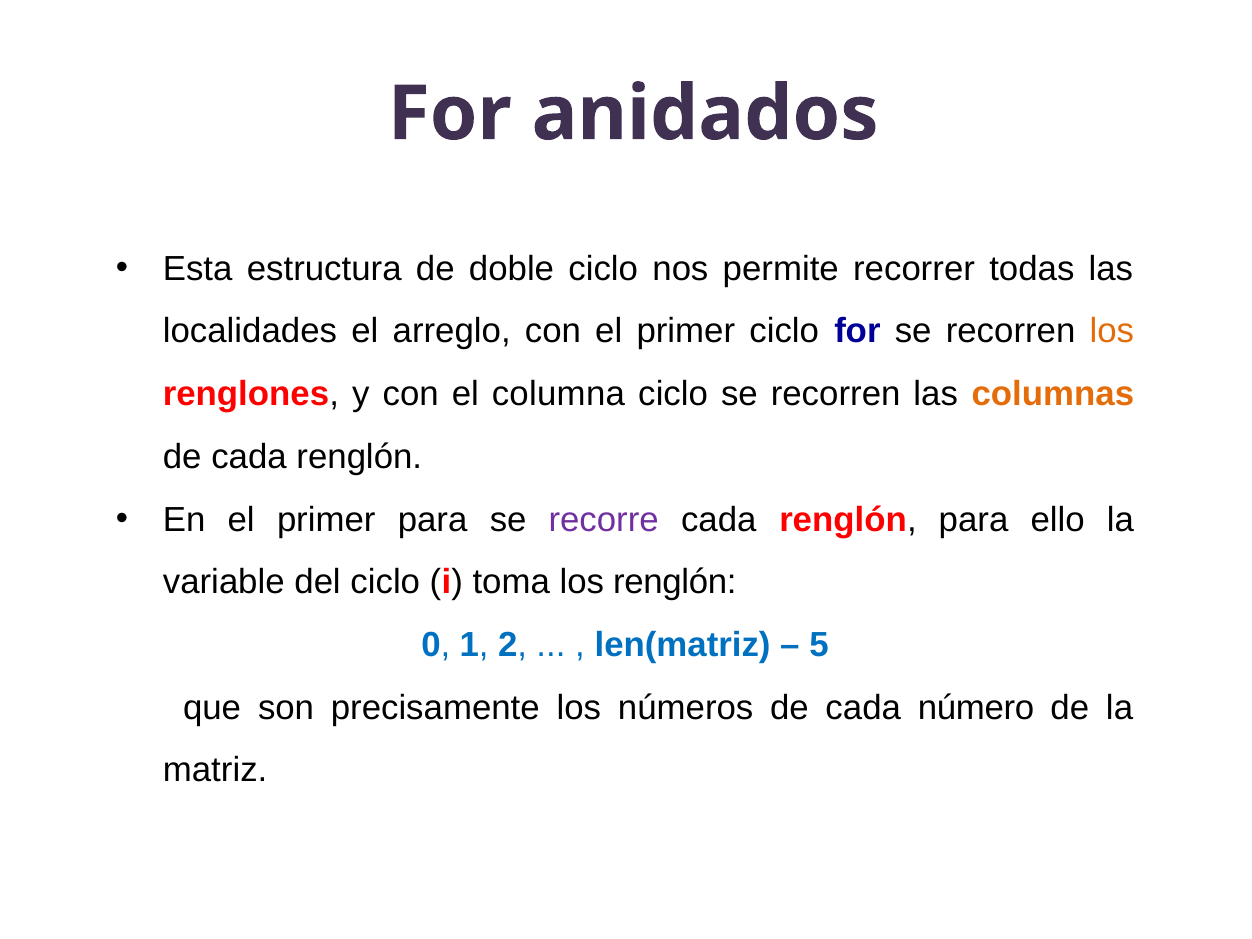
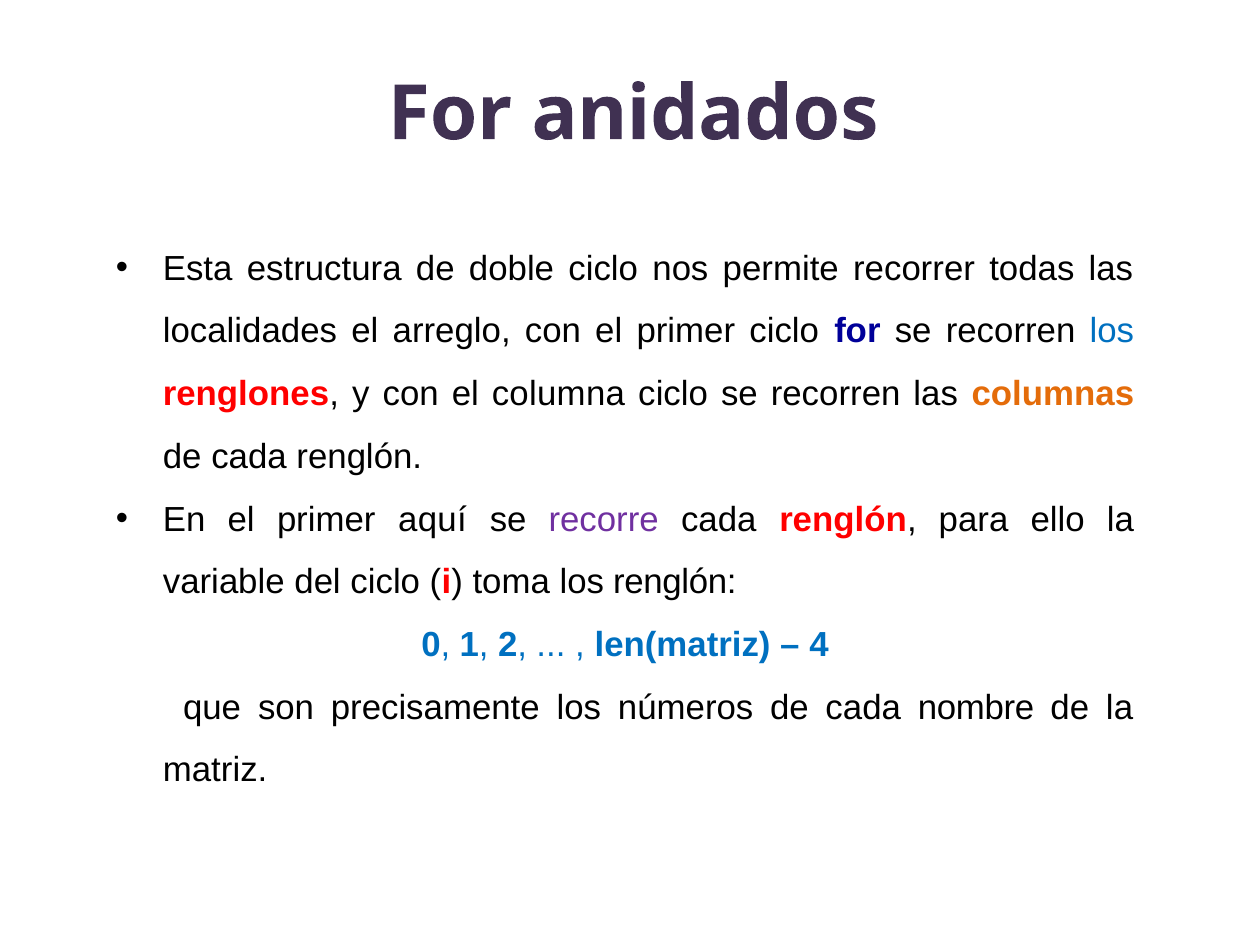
los at (1112, 331) colour: orange -> blue
primer para: para -> aquí
5: 5 -> 4
número: número -> nombre
